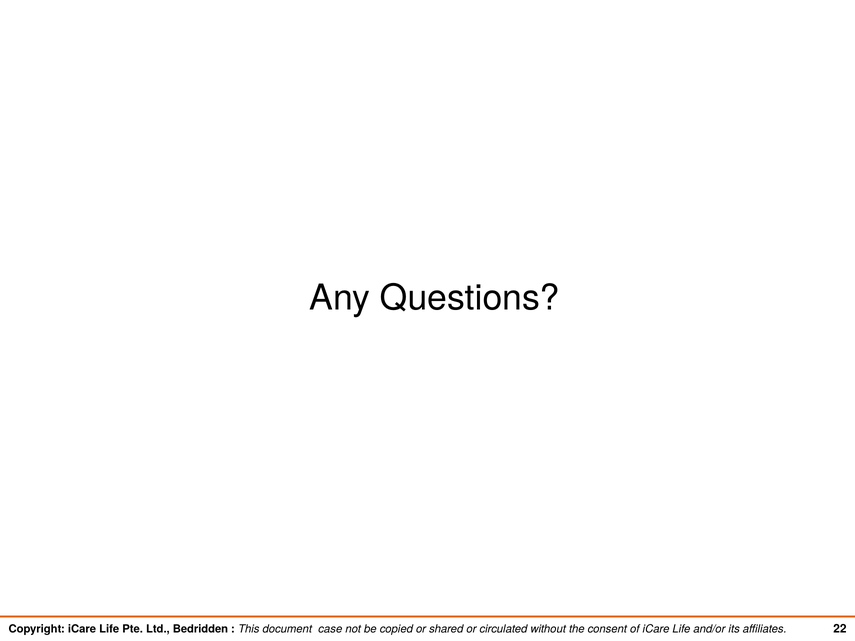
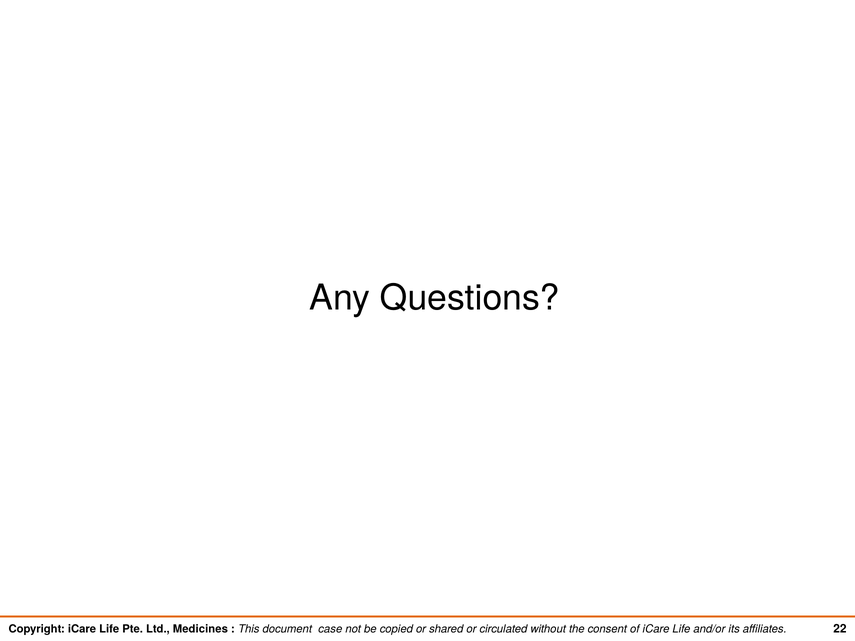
Bedridden: Bedridden -> Medicines
